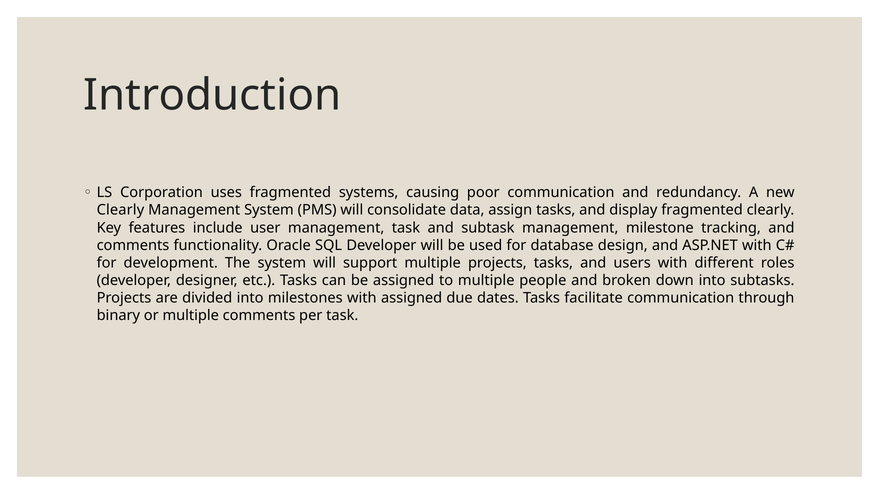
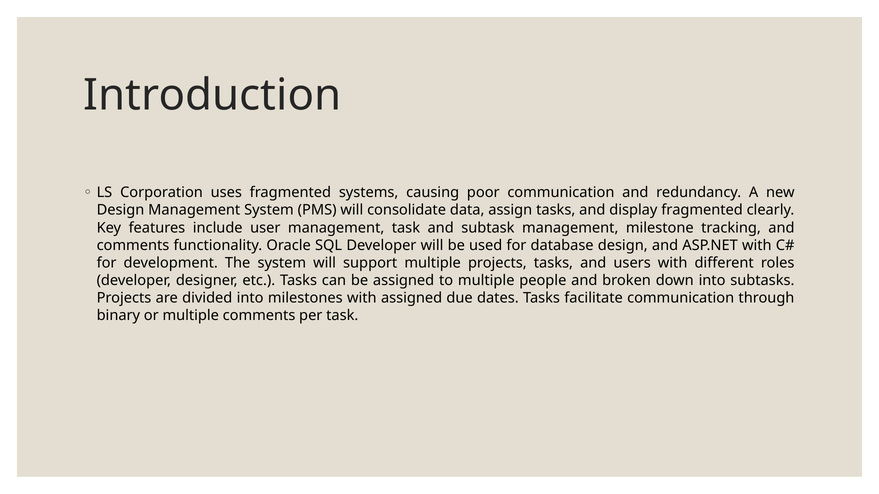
Clearly at (120, 210): Clearly -> Design
